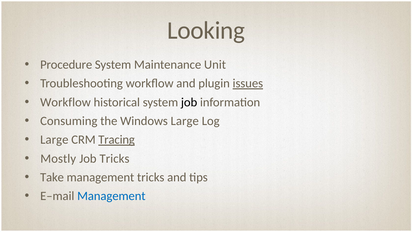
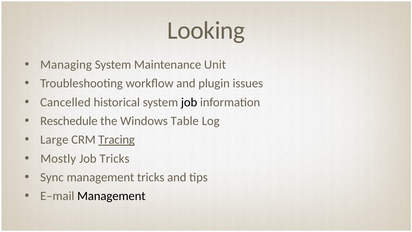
Procedure: Procedure -> Managing
issues underline: present -> none
Workflow at (65, 102): Workflow -> Cancelled
Consuming: Consuming -> Reschedule
Windows Large: Large -> Table
Take: Take -> Sync
Management at (111, 196) colour: blue -> black
